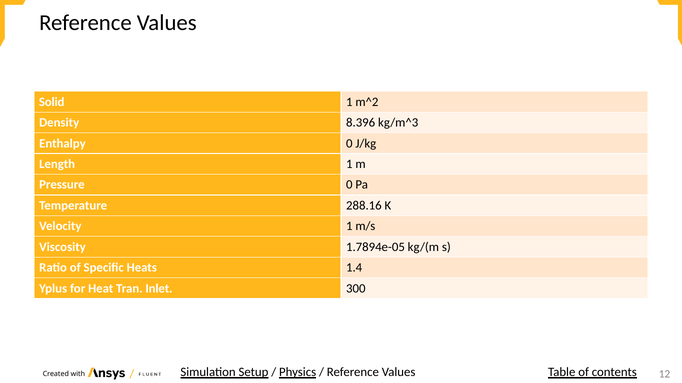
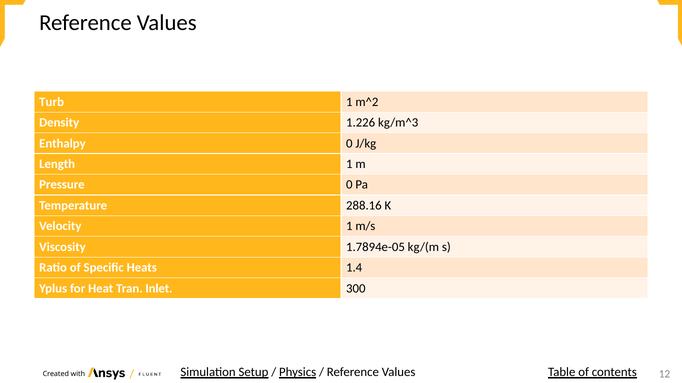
Solid: Solid -> Turb
8.396: 8.396 -> 1.226
